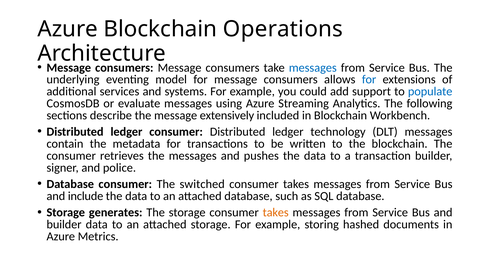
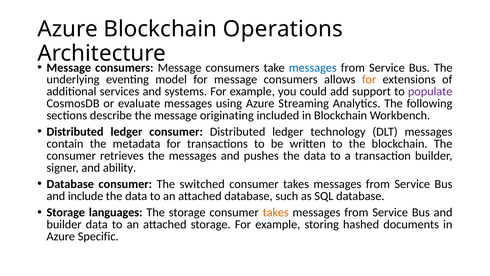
for at (369, 79) colour: blue -> orange
populate colour: blue -> purple
extensively: extensively -> originating
police: police -> ability
generates: generates -> languages
Metrics: Metrics -> Specific
